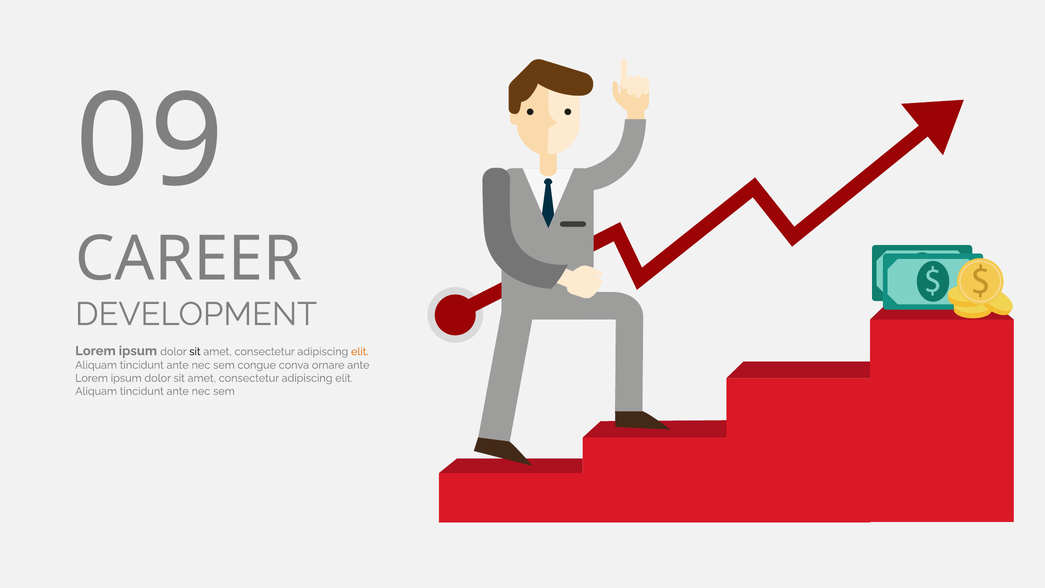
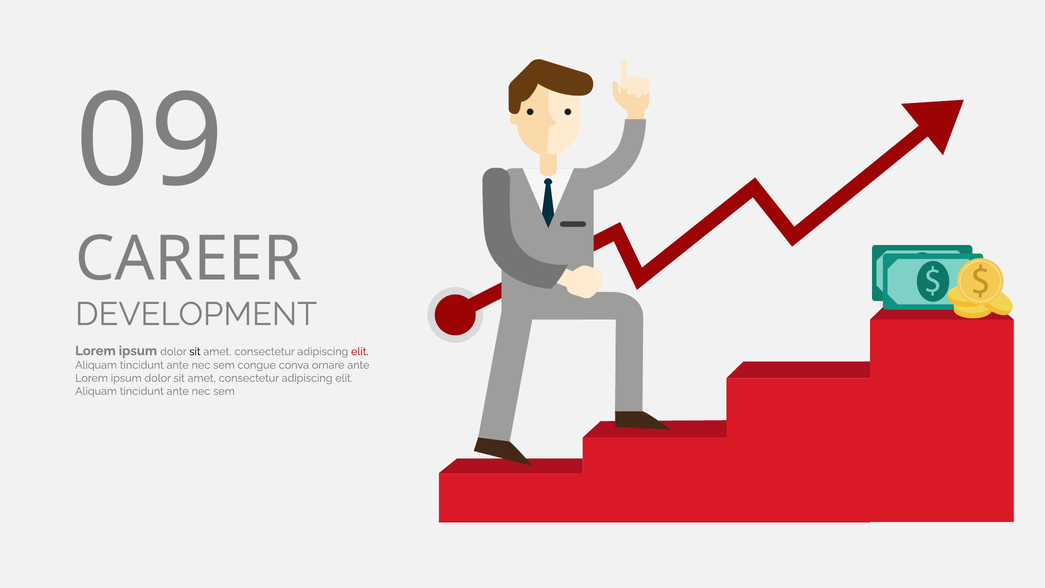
elit at (360, 352) colour: orange -> red
